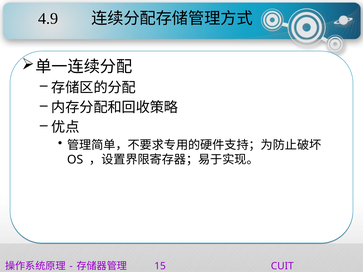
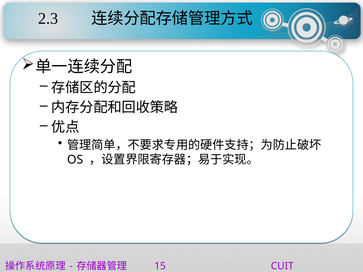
4.9: 4.9 -> 2.3
